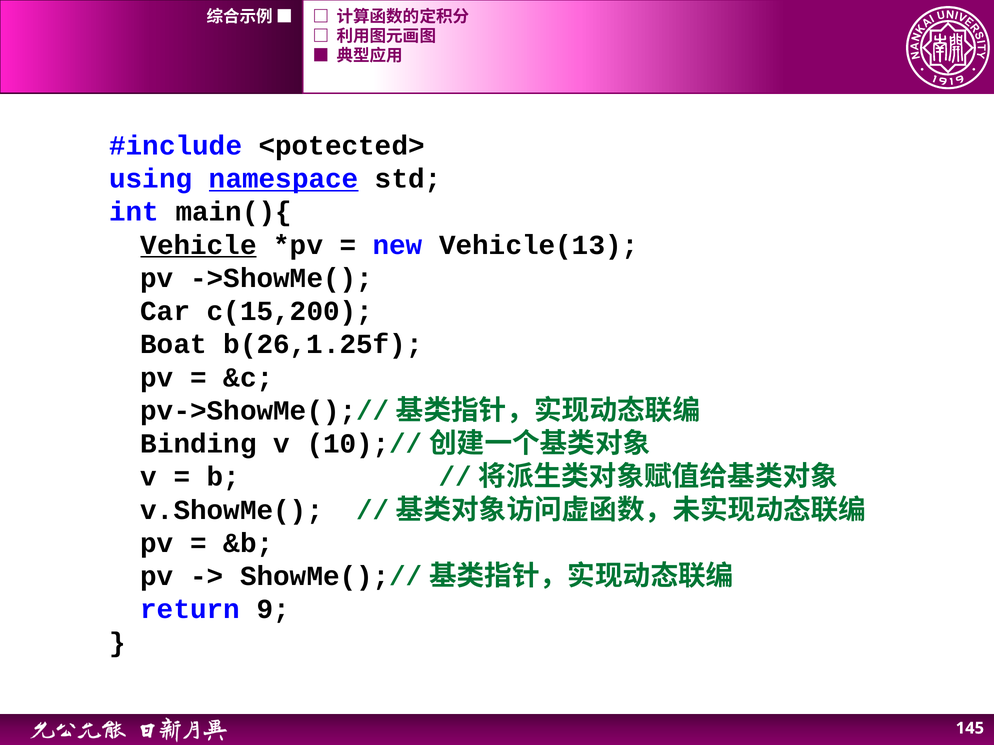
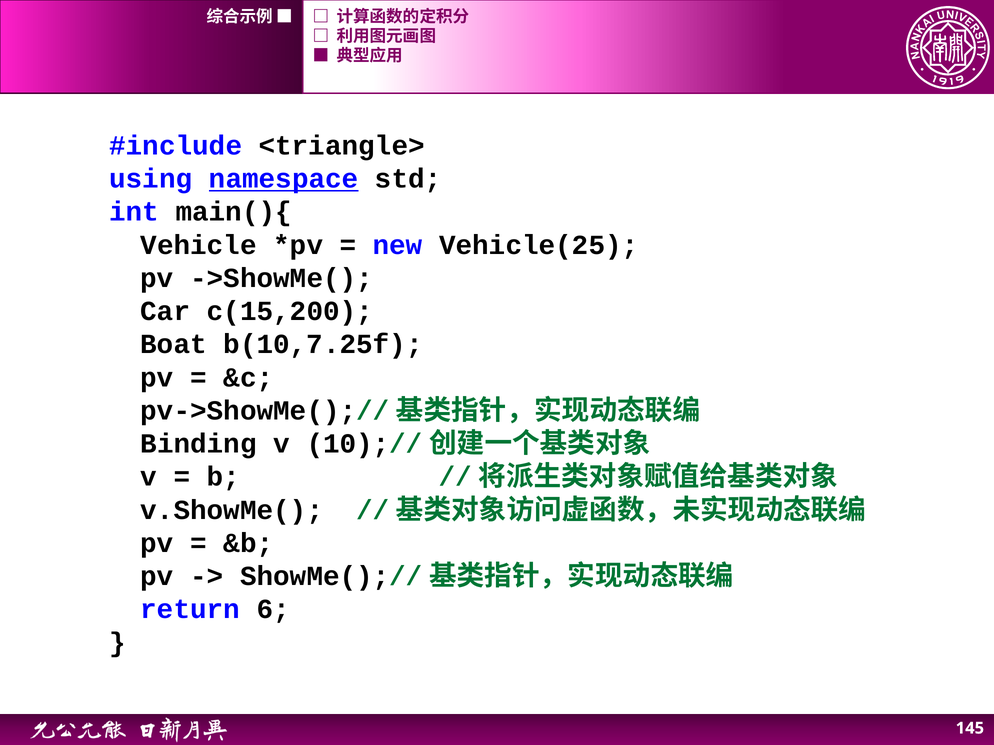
<potected>: <potected> -> <triangle>
Vehicle underline: present -> none
Vehicle(13: Vehicle(13 -> Vehicle(25
b(26,1.25f: b(26,1.25f -> b(10,7.25f
9: 9 -> 6
